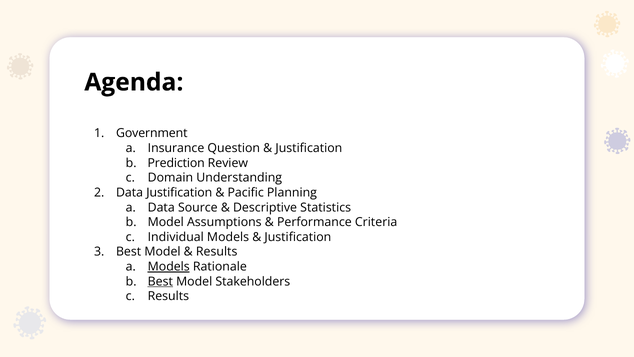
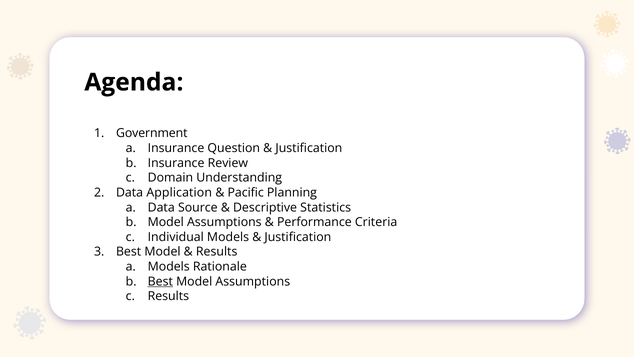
Prediction at (176, 163): Prediction -> Insurance
Data Justification: Justification -> Application
Models at (169, 266) underline: present -> none
Stakeholders at (253, 281): Stakeholders -> Assumptions
